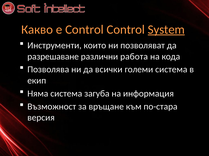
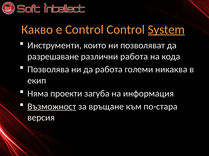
да всички: всички -> работа
големи система: система -> никаква
Няма система: система -> проекти
Възможност underline: none -> present
